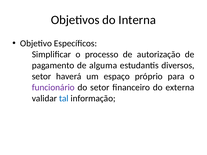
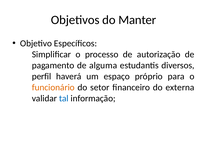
Interna: Interna -> Manter
setor at (42, 77): setor -> perfil
funcionário colour: purple -> orange
